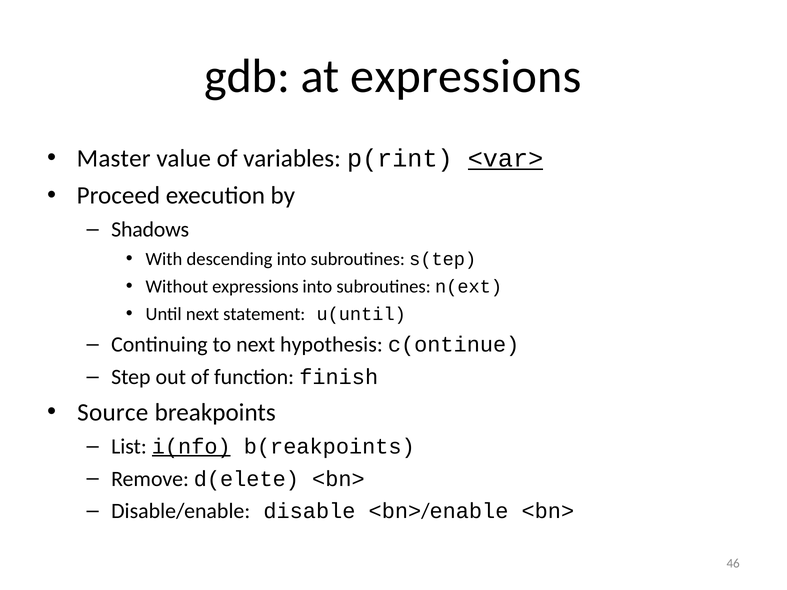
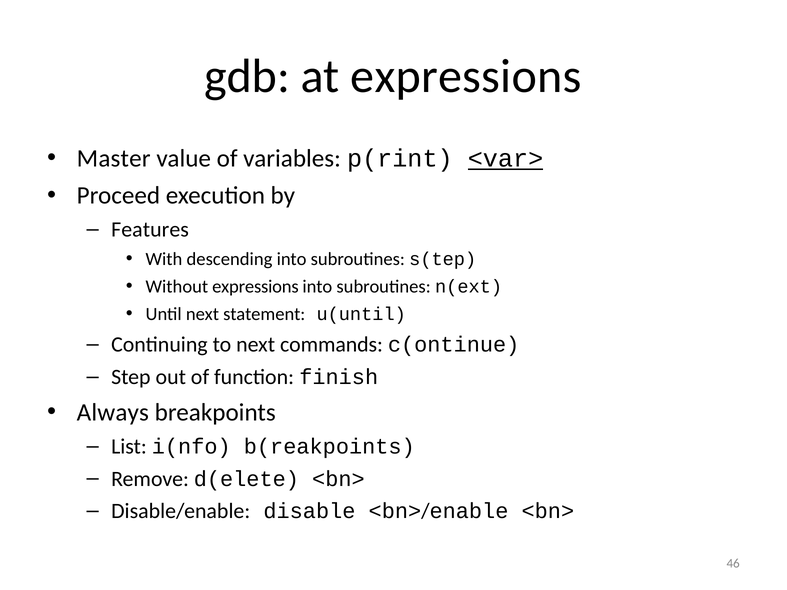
Shadows: Shadows -> Features
hypothesis: hypothesis -> commands
Source: Source -> Always
i(nfo underline: present -> none
